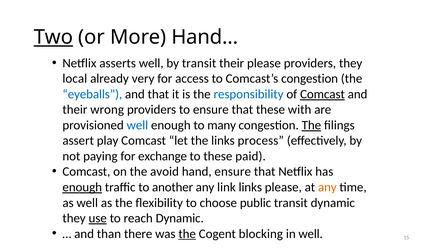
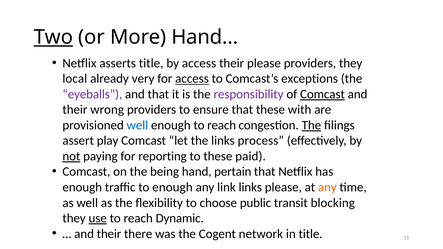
asserts well: well -> title
by transit: transit -> access
access at (192, 79) underline: none -> present
Comcast’s congestion: congestion -> exceptions
eyeballs colour: blue -> purple
responsibility colour: blue -> purple
enough to many: many -> reach
not underline: none -> present
exchange: exchange -> reporting
avoid: avoid -> being
hand ensure: ensure -> pertain
enough at (82, 187) underline: present -> none
to another: another -> enough
transit dynamic: dynamic -> blocking
than at (109, 234): than -> their
the at (187, 234) underline: present -> none
blocking: blocking -> network
in well: well -> title
